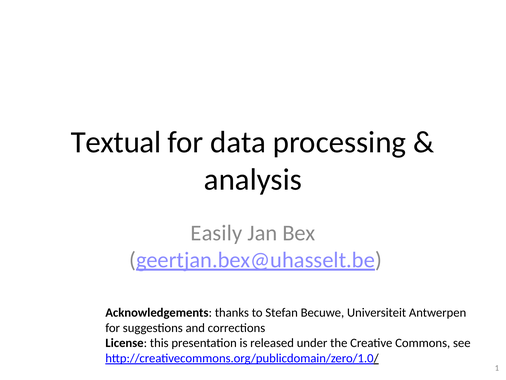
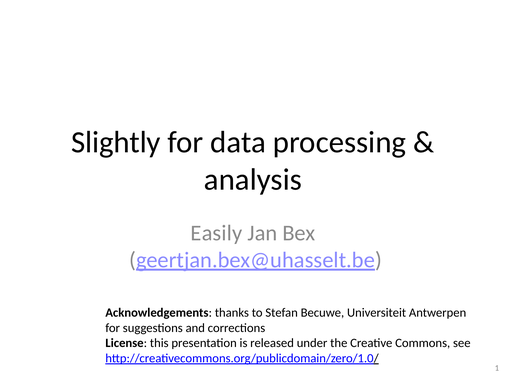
Textual: Textual -> Slightly
